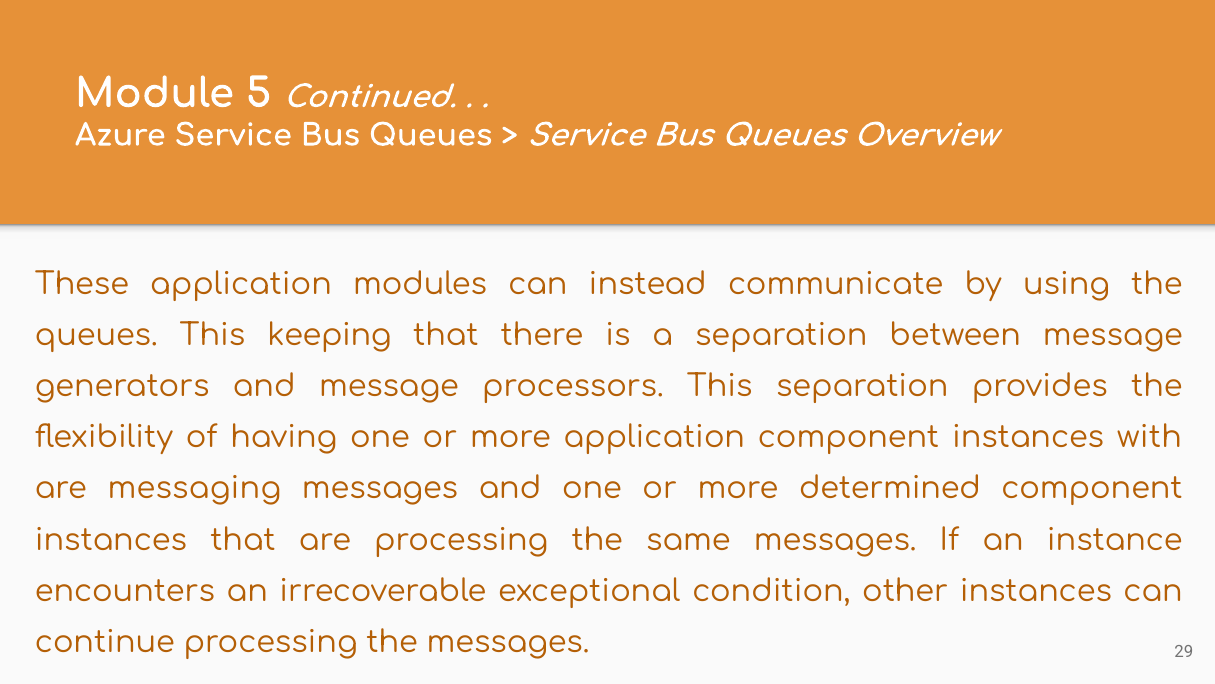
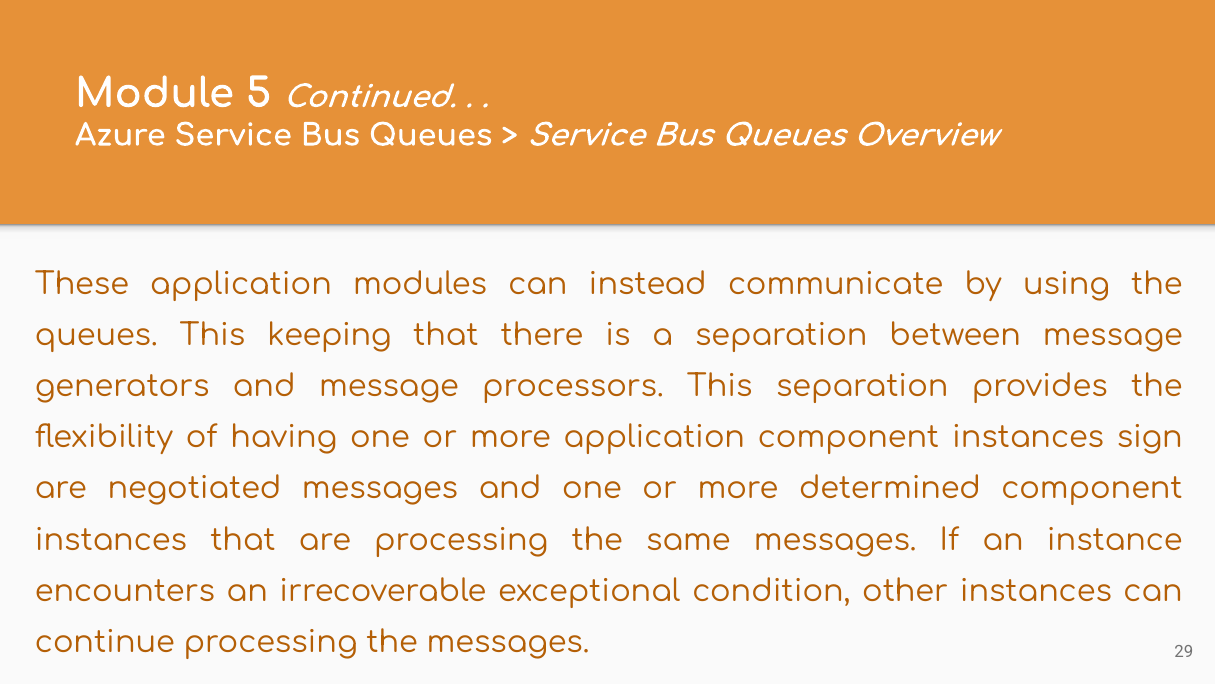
with: with -> sign
messaging: messaging -> negotiated
